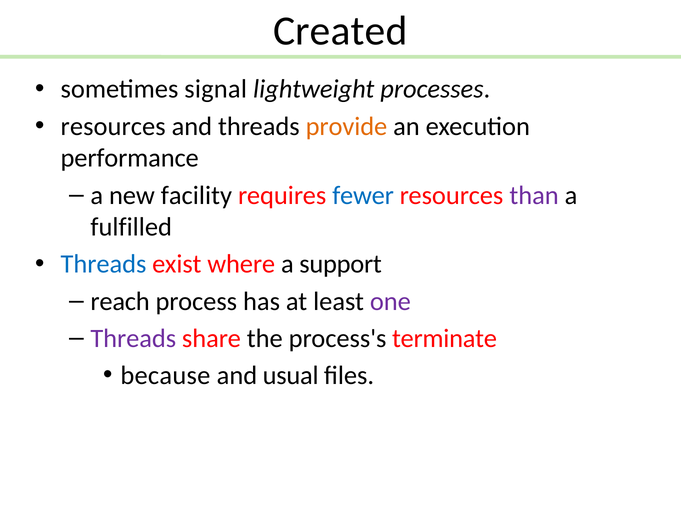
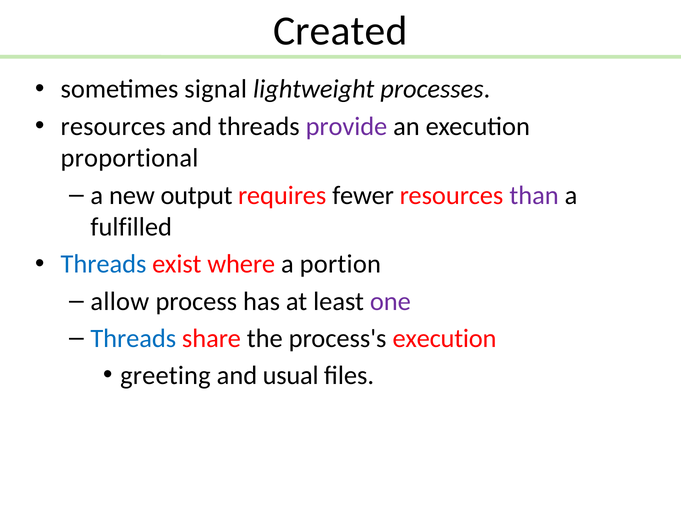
provide colour: orange -> purple
performance: performance -> proportional
facility: facility -> output
fewer colour: blue -> black
support: support -> portion
reach: reach -> allow
Threads at (133, 338) colour: purple -> blue
process's terminate: terminate -> execution
because: because -> greeting
